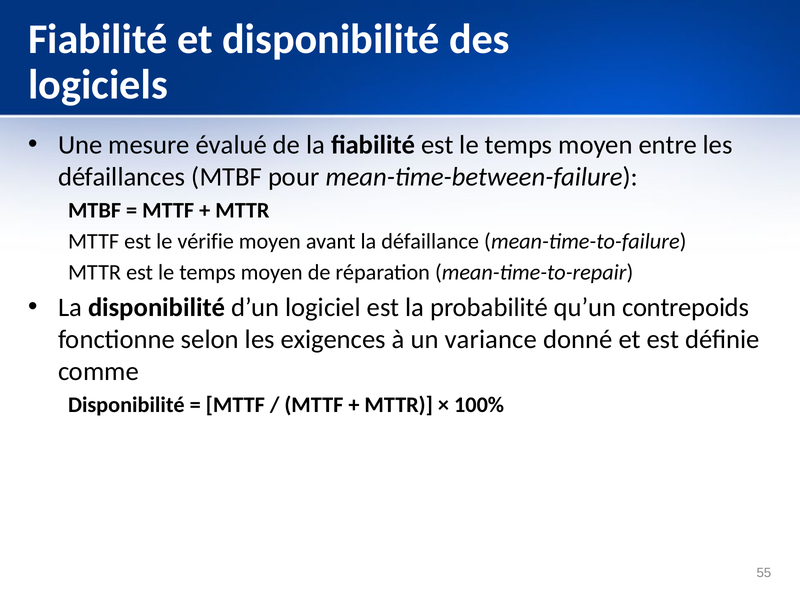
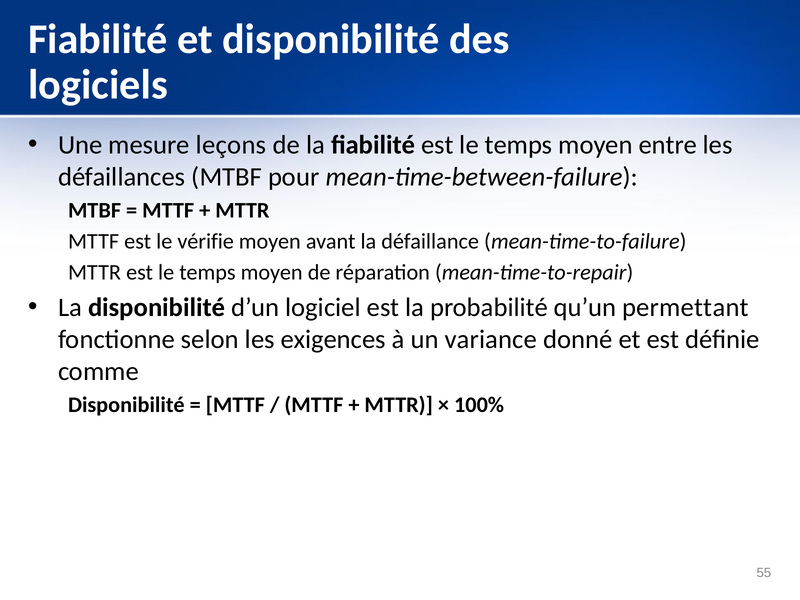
évalué: évalué -> leçons
contrepoids: contrepoids -> permettant
